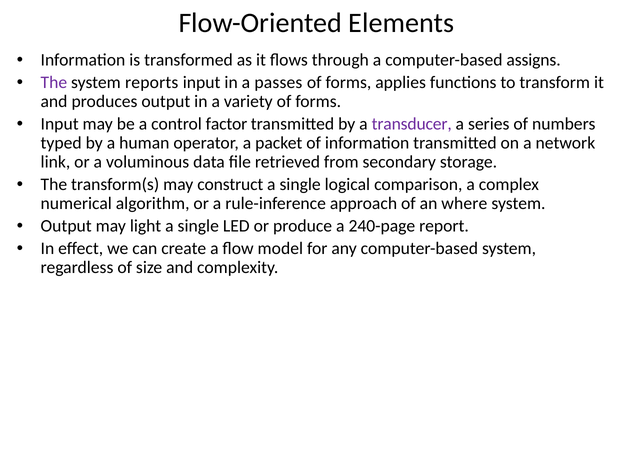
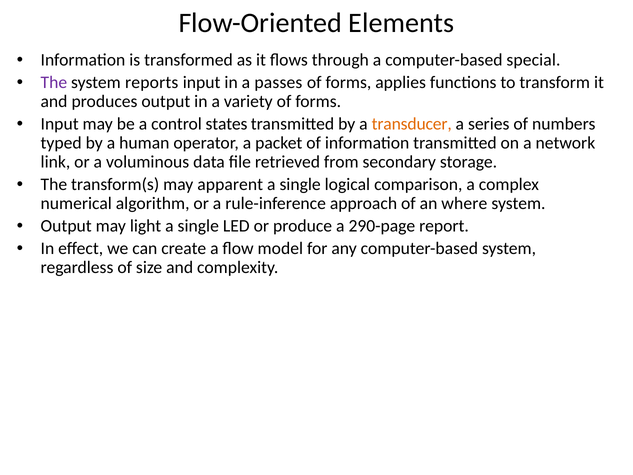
assigns: assigns -> special
factor: factor -> states
transducer colour: purple -> orange
construct: construct -> apparent
240-page: 240-page -> 290-page
